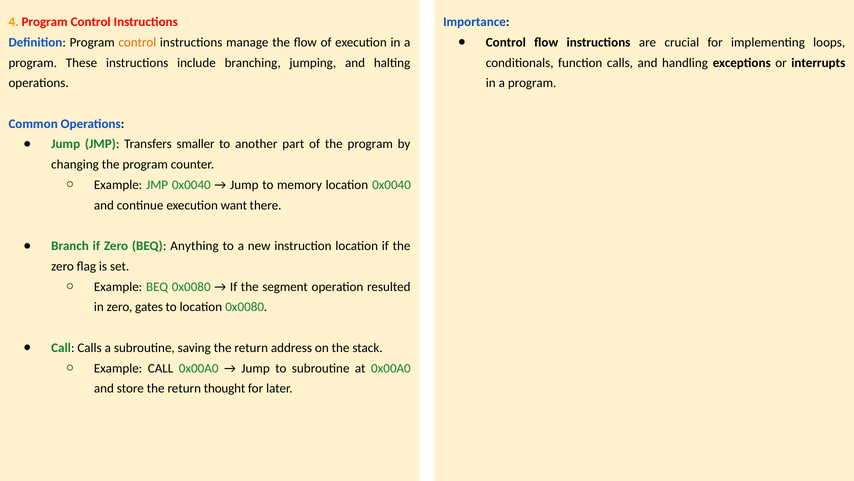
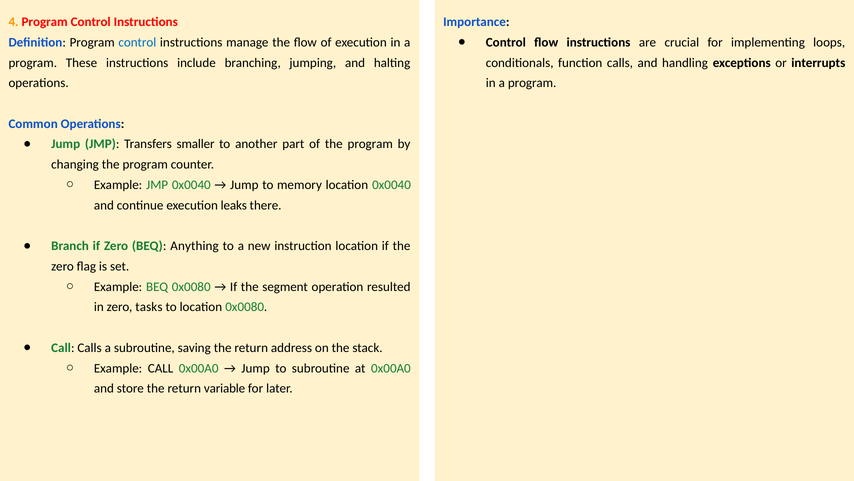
control at (137, 42) colour: orange -> blue
want: want -> leaks
gates: gates -> tasks
thought: thought -> variable
